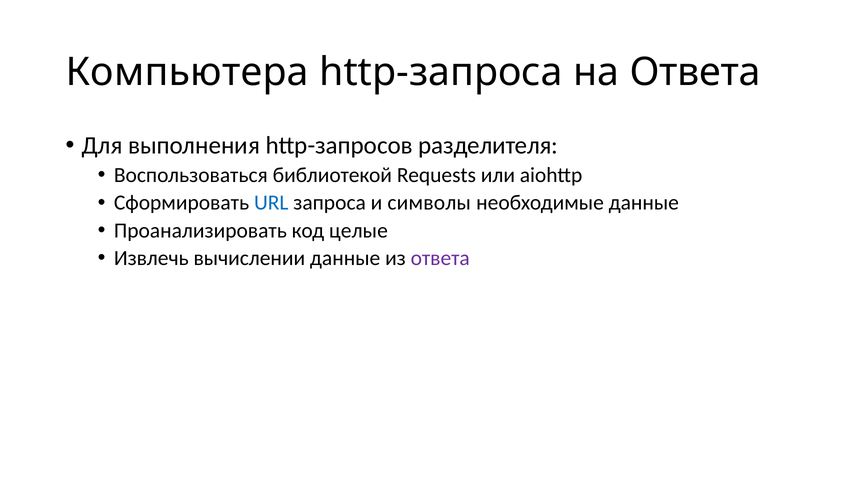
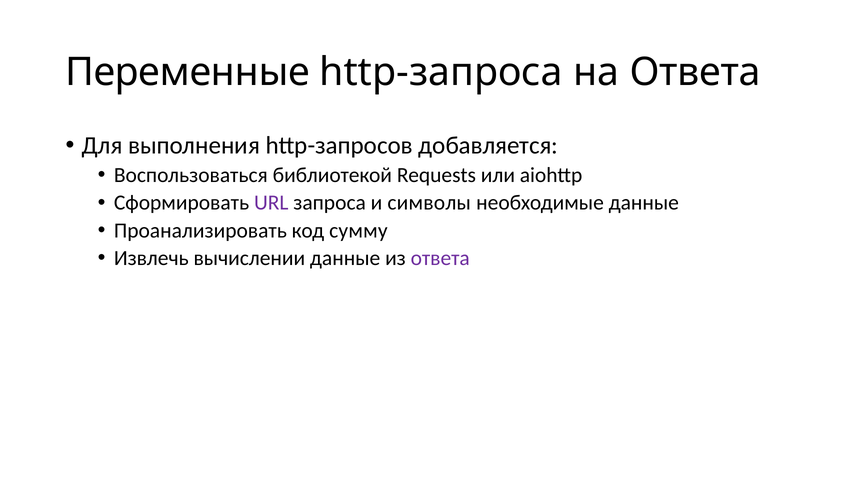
Компьютера: Компьютера -> Переменные
разделителя: разделителя -> добавляется
URL colour: blue -> purple
целые: целые -> сумму
